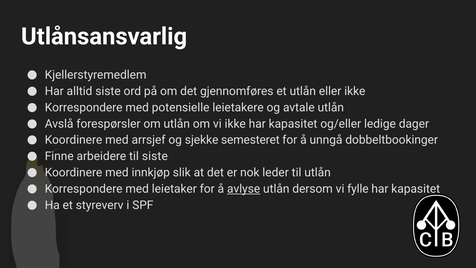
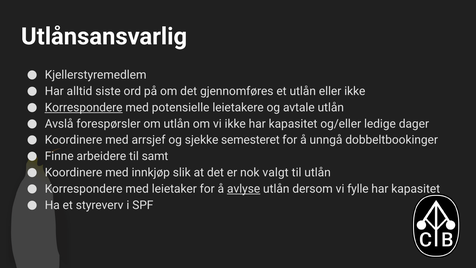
Korrespondere at (84, 107) underline: none -> present
til siste: siste -> samt
leder: leder -> valgt
